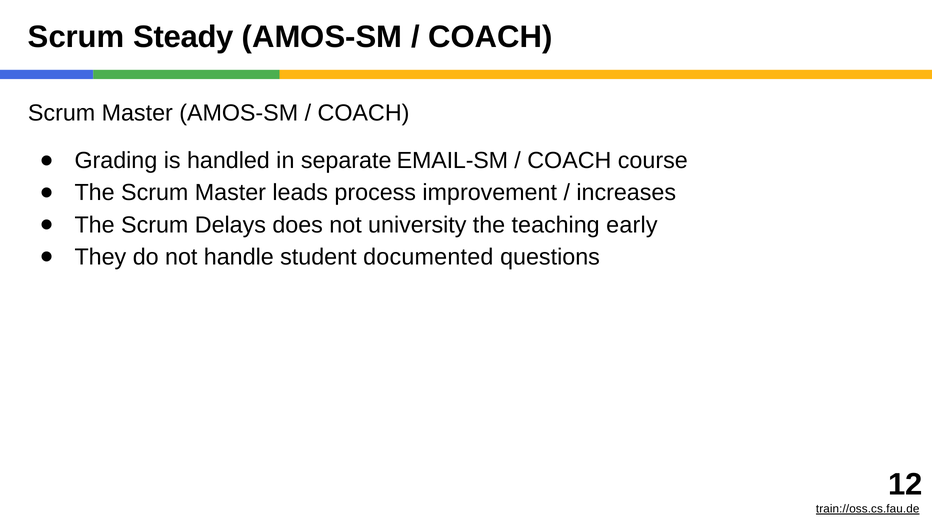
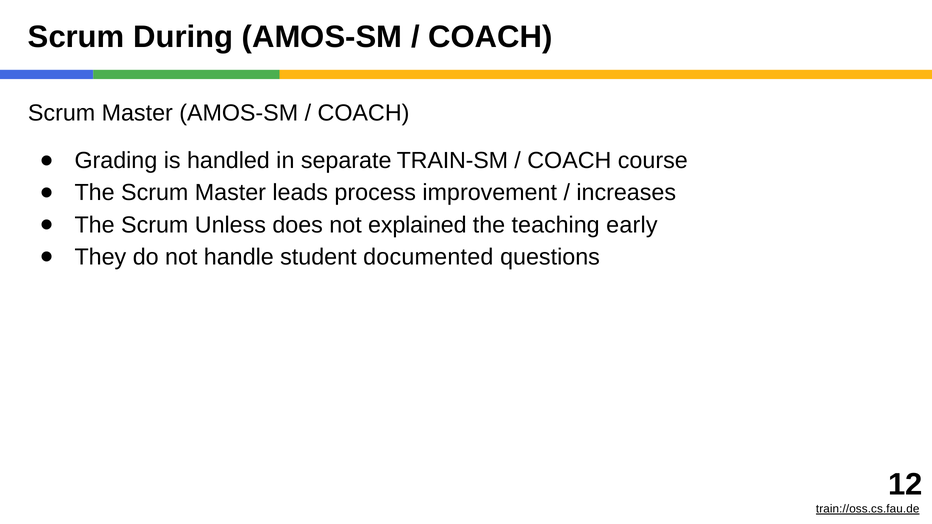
Steady: Steady -> During
EMAIL-SM: EMAIL-SM -> TRAIN-SM
Delays: Delays -> Unless
university: university -> explained
